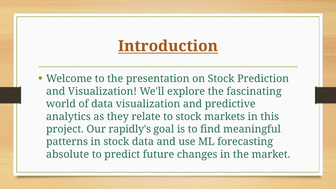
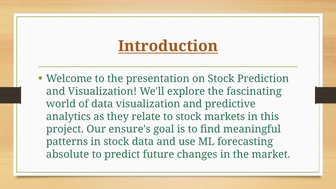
rapidly's: rapidly's -> ensure's
